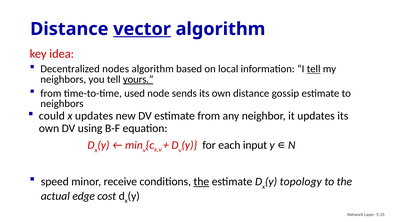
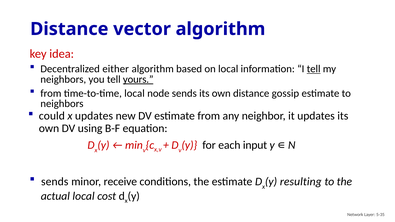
vector underline: present -> none
nodes: nodes -> either
time-to-time used: used -> local
speed at (55, 182): speed -> sends
the at (201, 182) underline: present -> none
topology: topology -> resulting
actual edge: edge -> local
